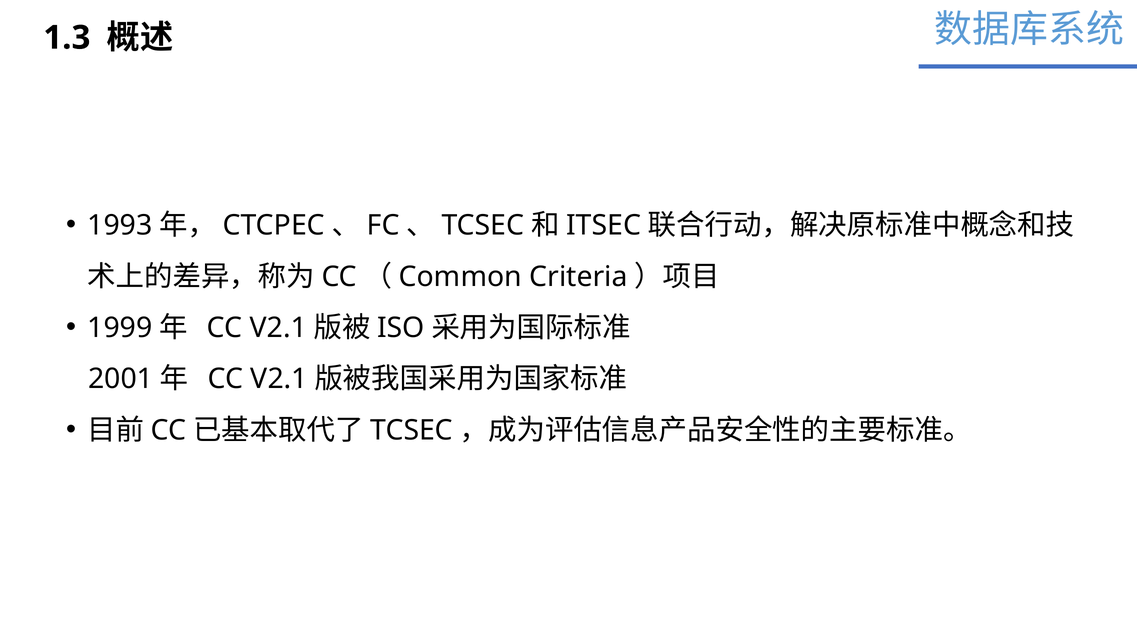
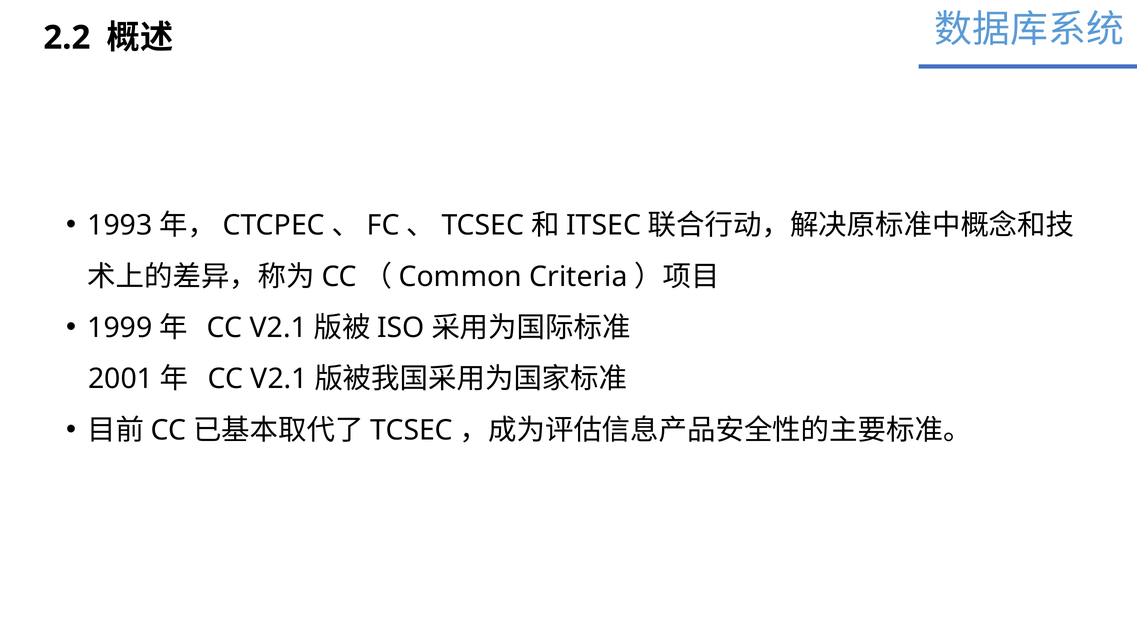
1.3: 1.3 -> 2.2
